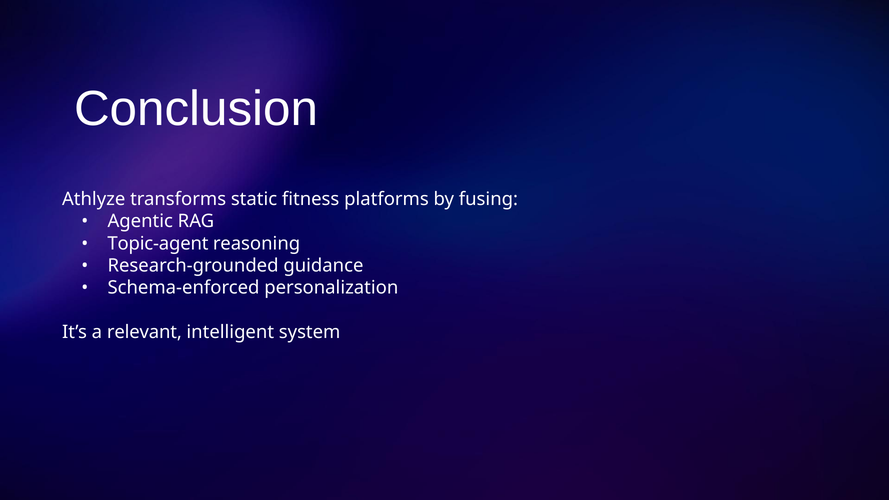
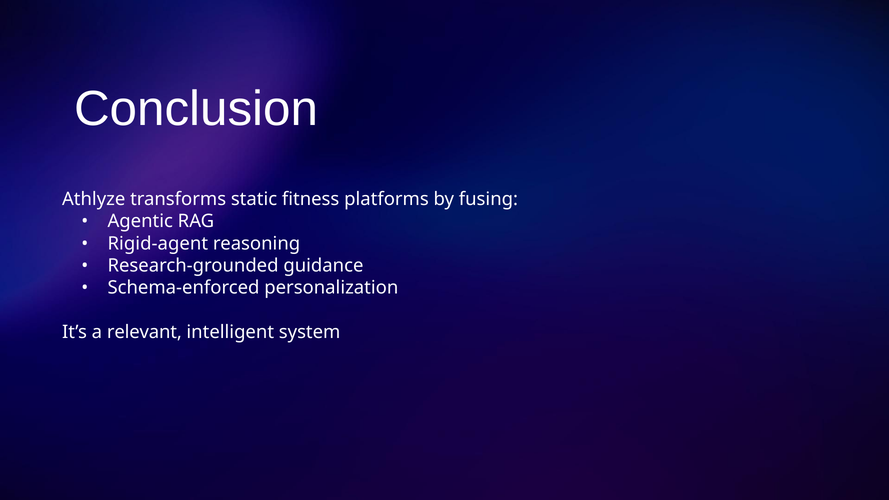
Topic-agent: Topic-agent -> Rigid-agent
